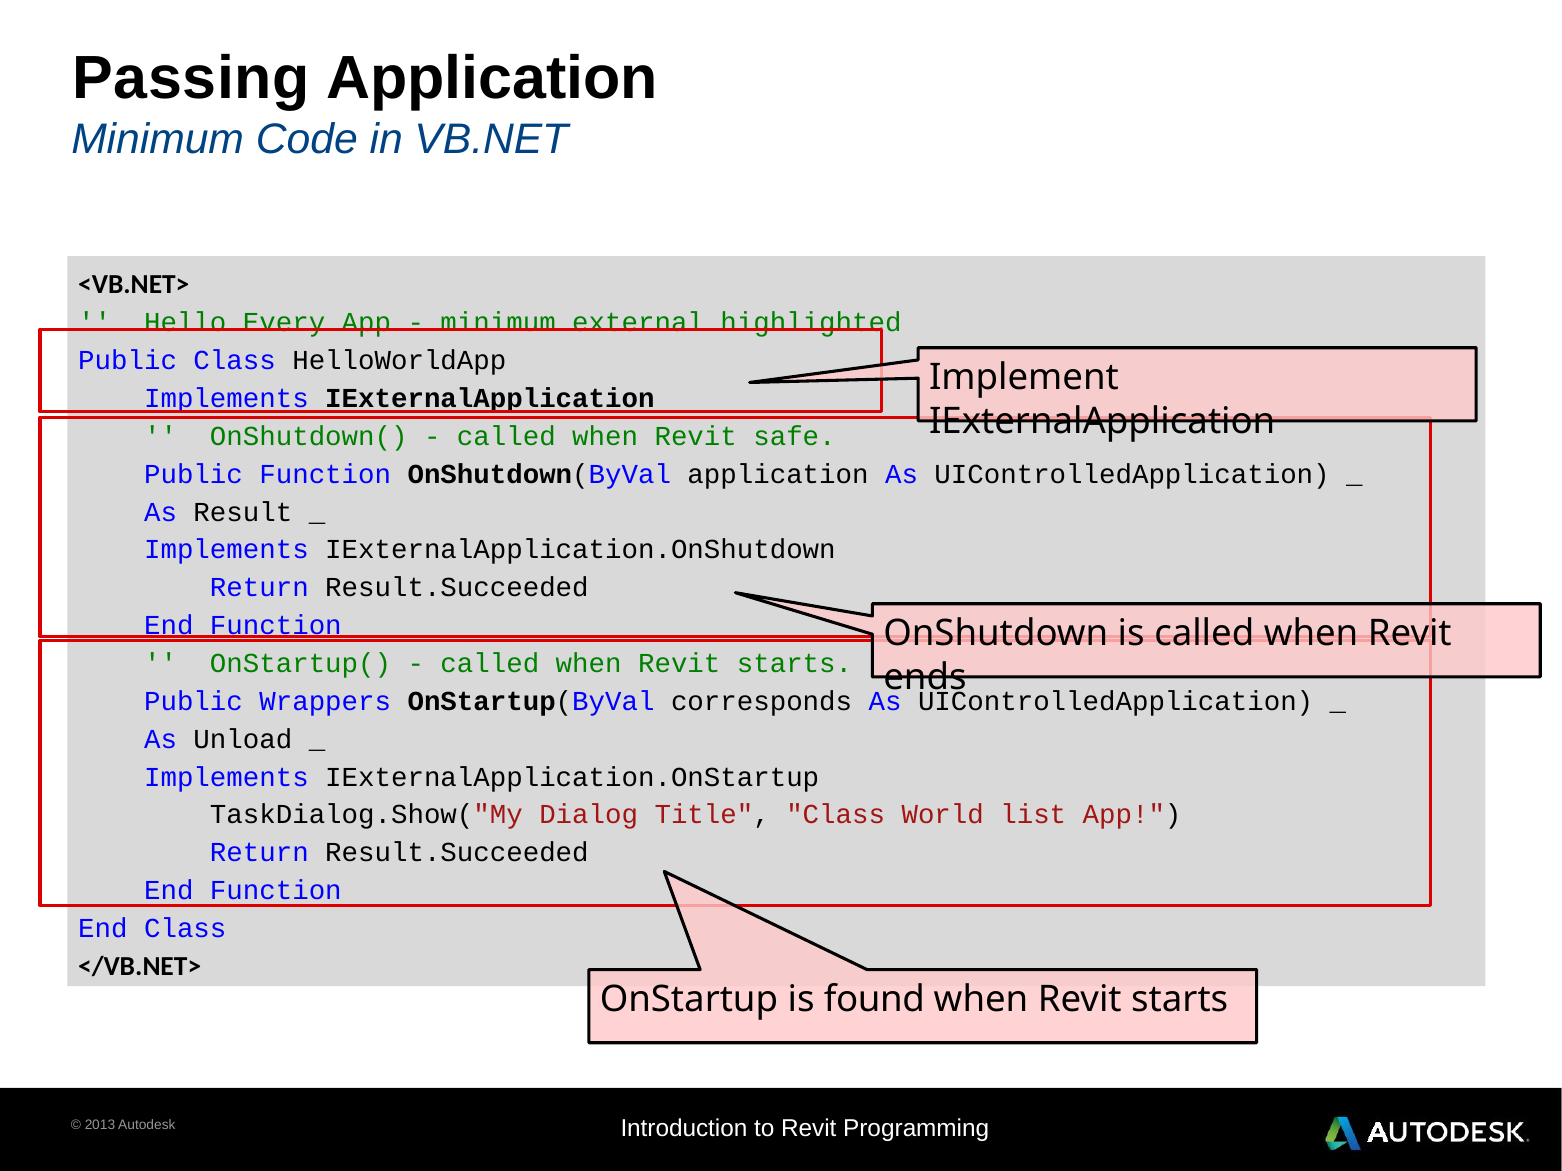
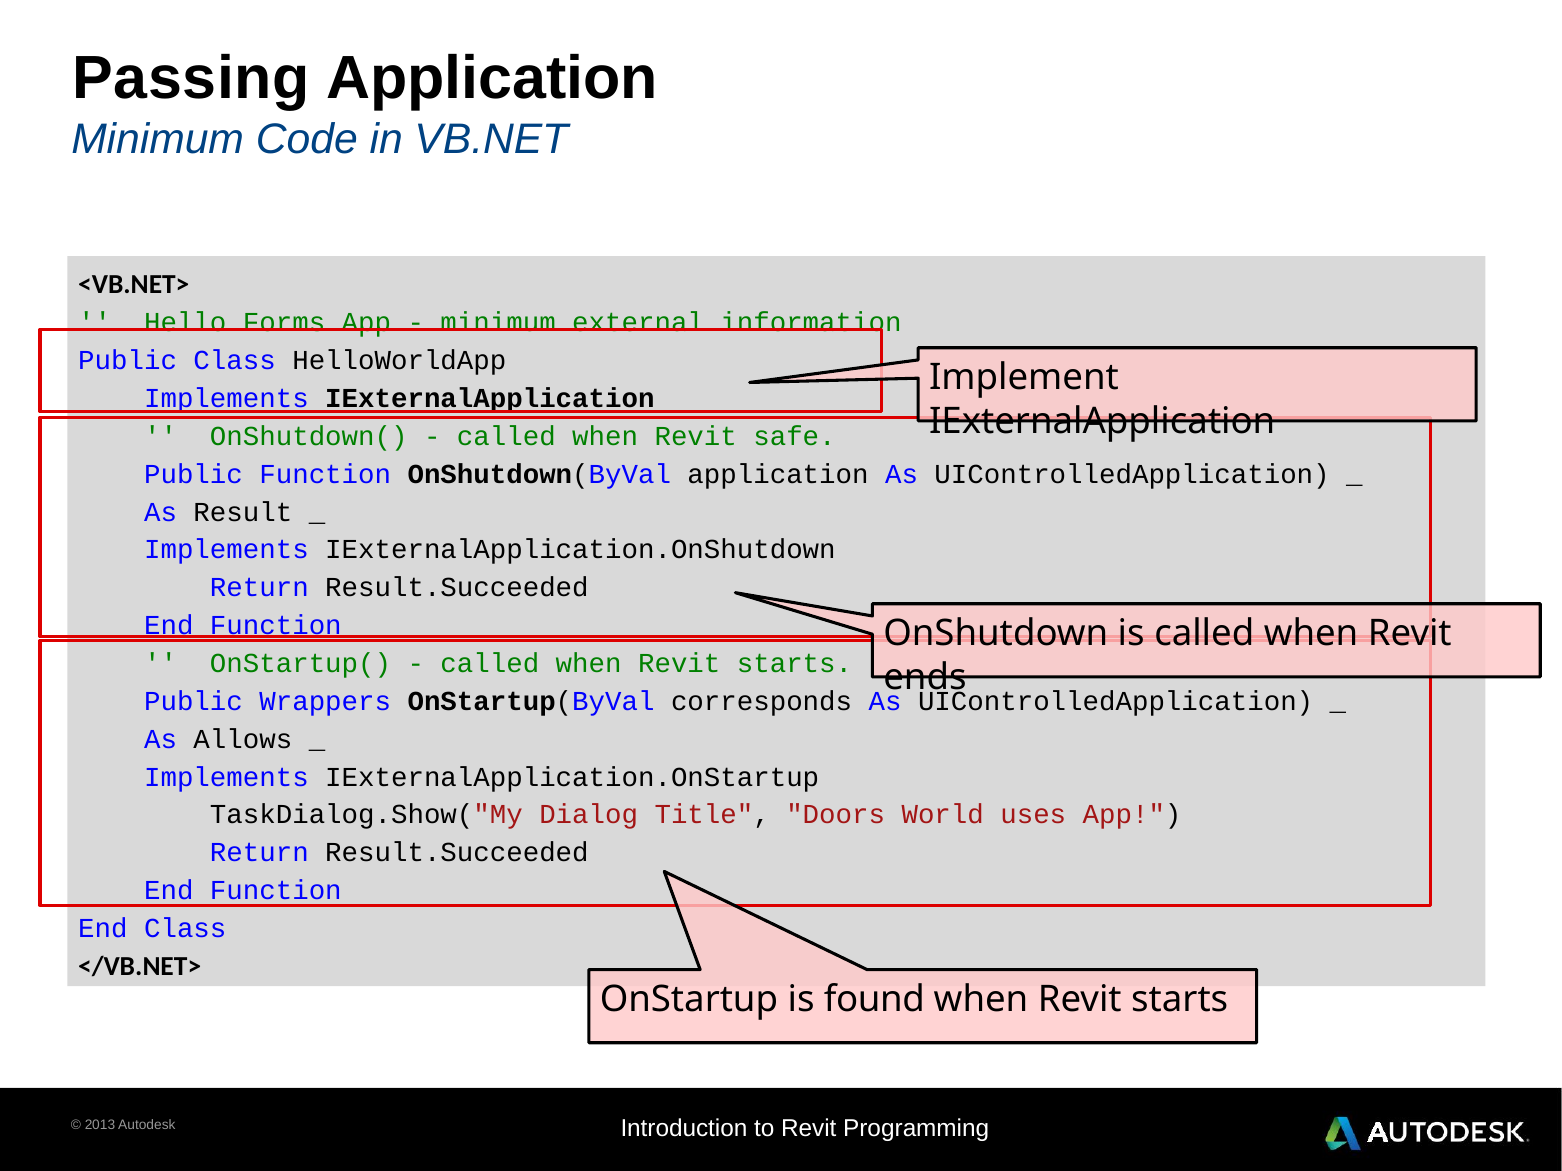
Every: Every -> Forms
highlighted: highlighted -> information
Unload: Unload -> Allows
Title Class: Class -> Doors
list: list -> uses
